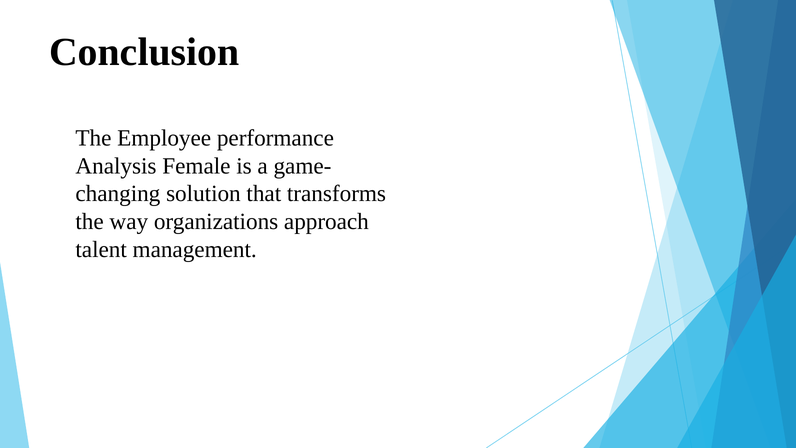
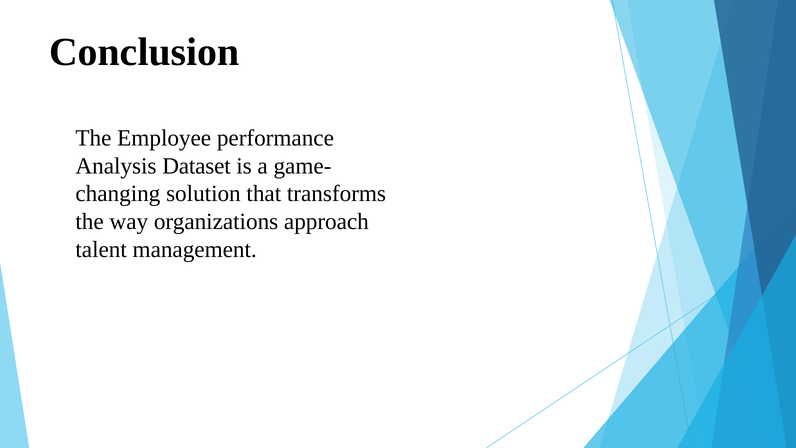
Female: Female -> Dataset
